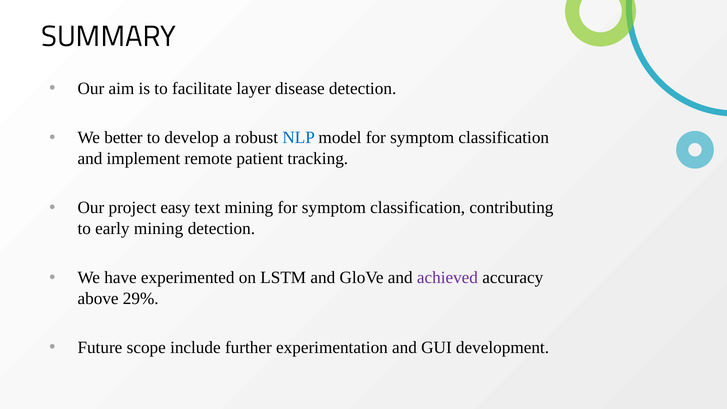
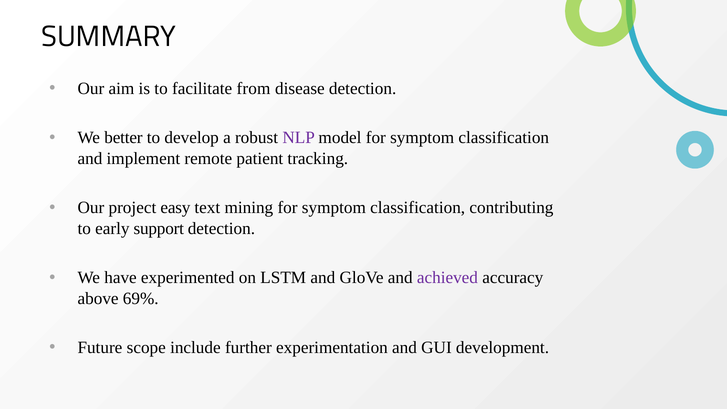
layer: layer -> from
NLP colour: blue -> purple
early mining: mining -> support
29%: 29% -> 69%
